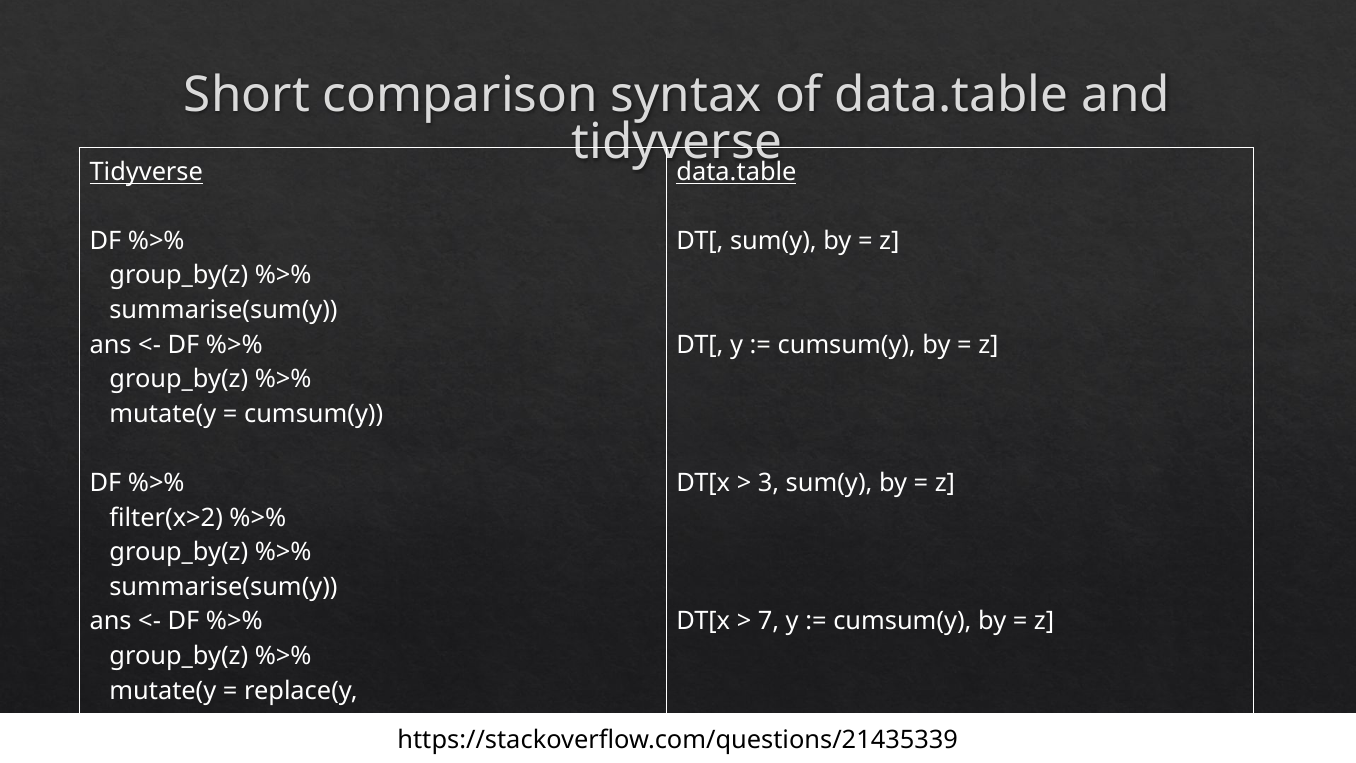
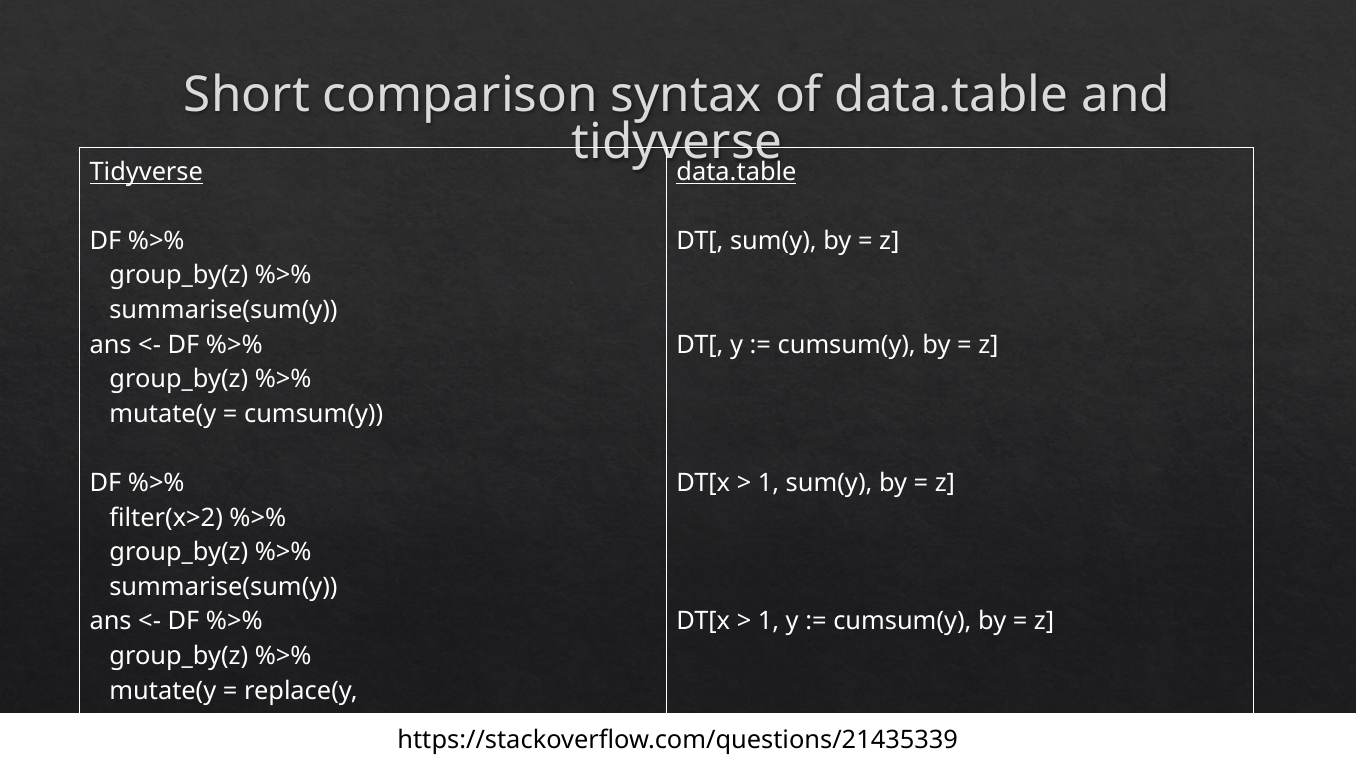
3 at (768, 483): 3 -> 1
7 at (768, 621): 7 -> 1
